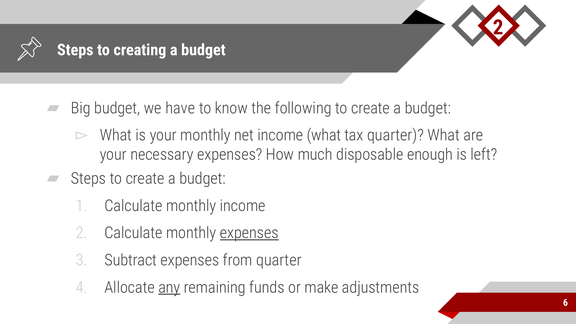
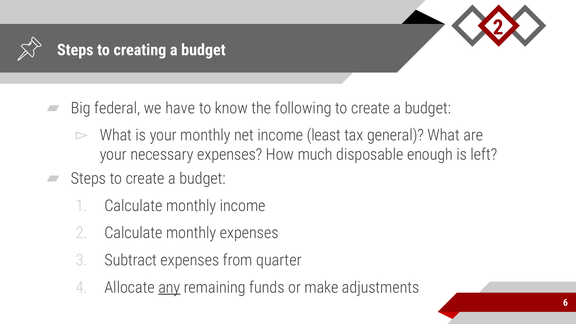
Big budget: budget -> federal
income what: what -> least
tax quarter: quarter -> general
expenses at (249, 233) underline: present -> none
